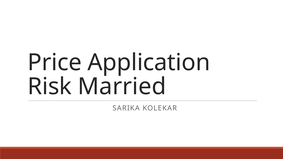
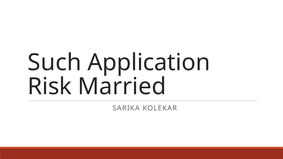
Price: Price -> Such
